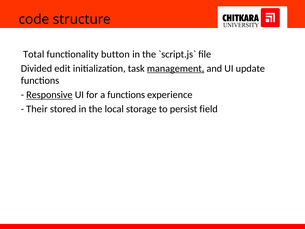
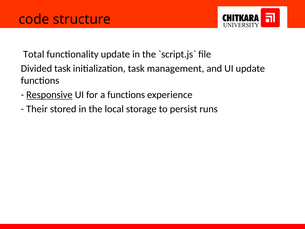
functionality button: button -> update
Divided edit: edit -> task
management underline: present -> none
field: field -> runs
